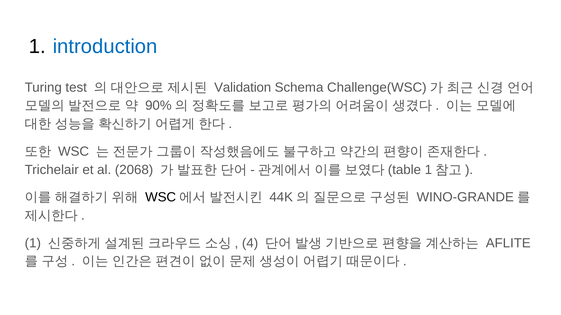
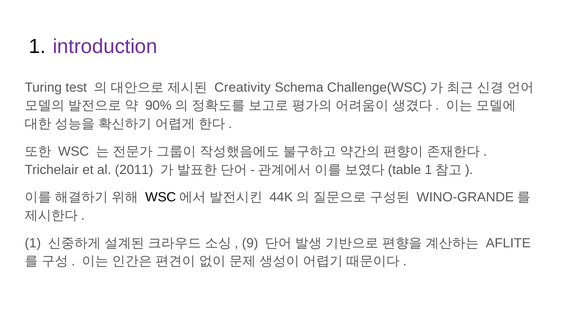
introduction colour: blue -> purple
Validation: Validation -> Creativity
2068: 2068 -> 2011
4: 4 -> 9
